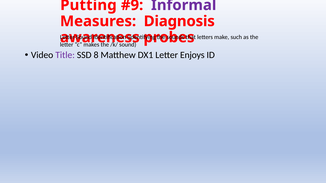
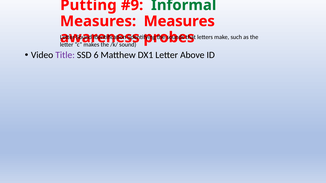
Informal colour: purple -> green
Measures Diagnosis: Diagnosis -> Measures
8: 8 -> 6
Enjoys: Enjoys -> Above
